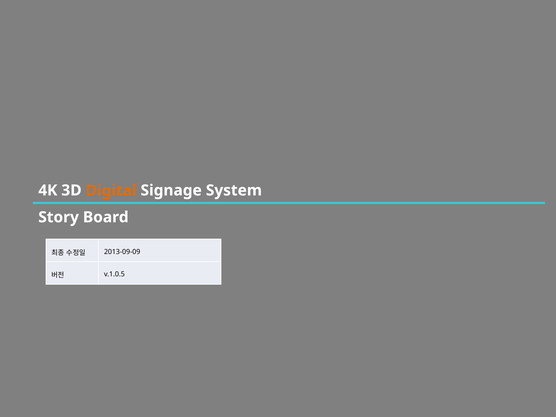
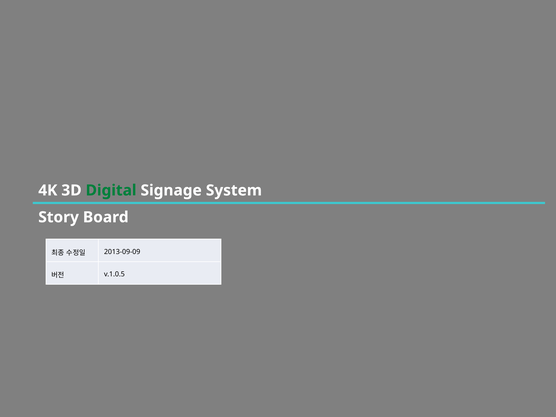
Digital colour: orange -> green
